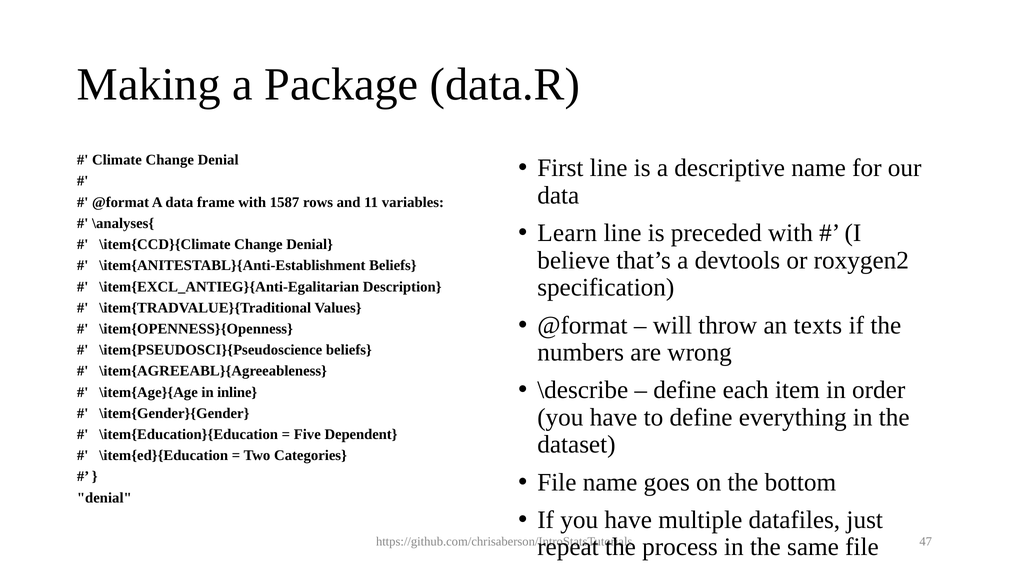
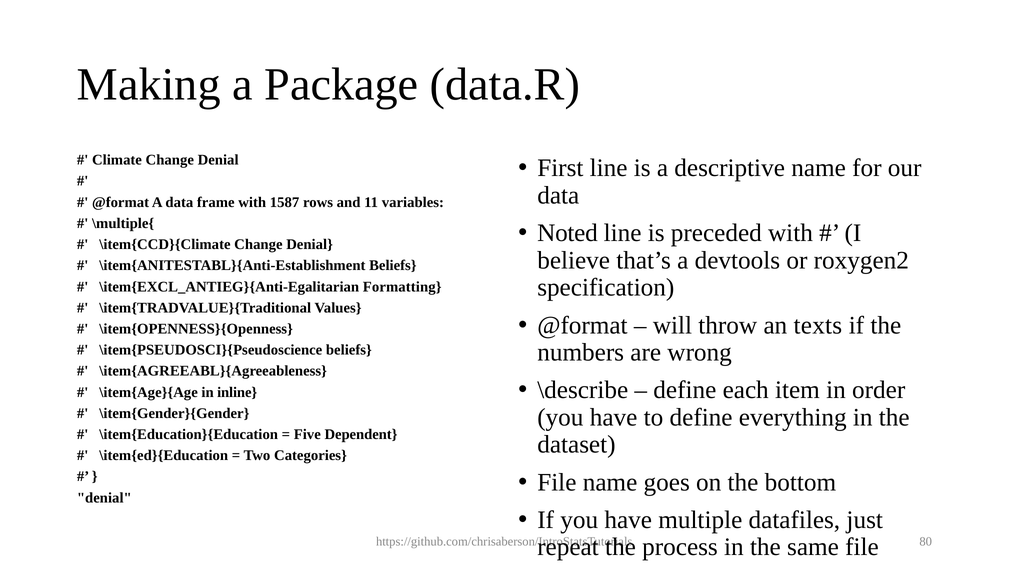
\analyses{: \analyses{ -> \multiple{
Learn: Learn -> Noted
Description: Description -> Formatting
47: 47 -> 80
